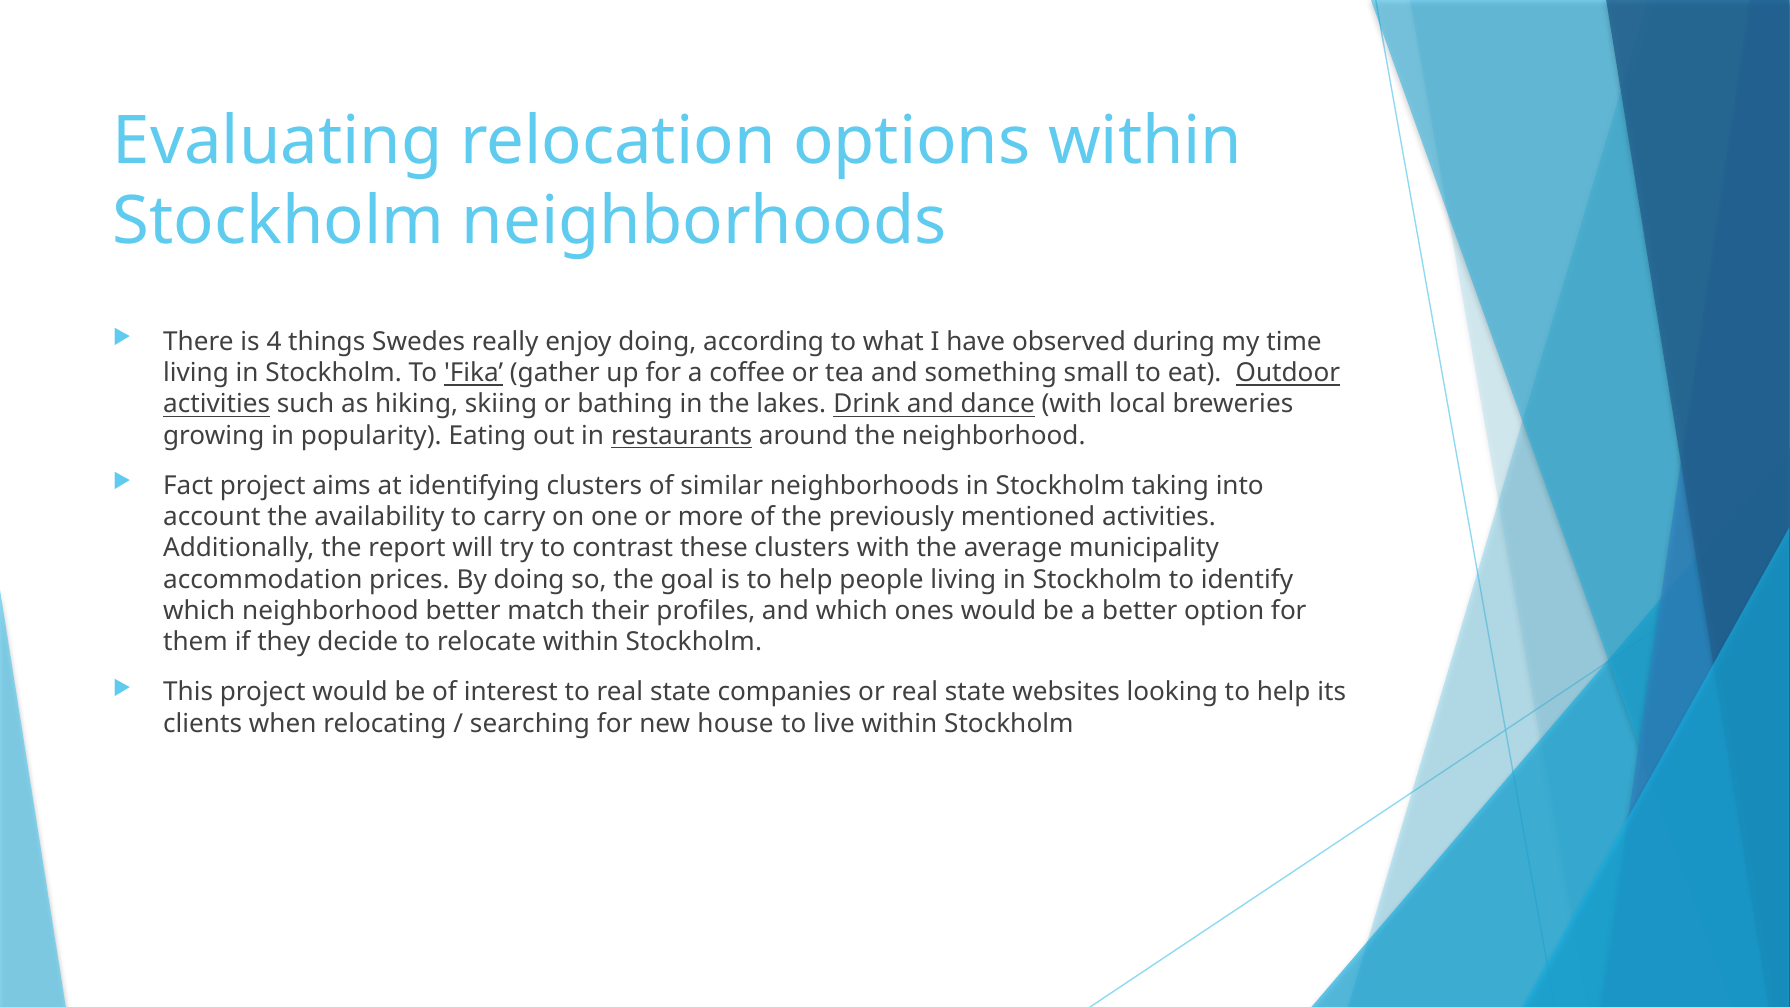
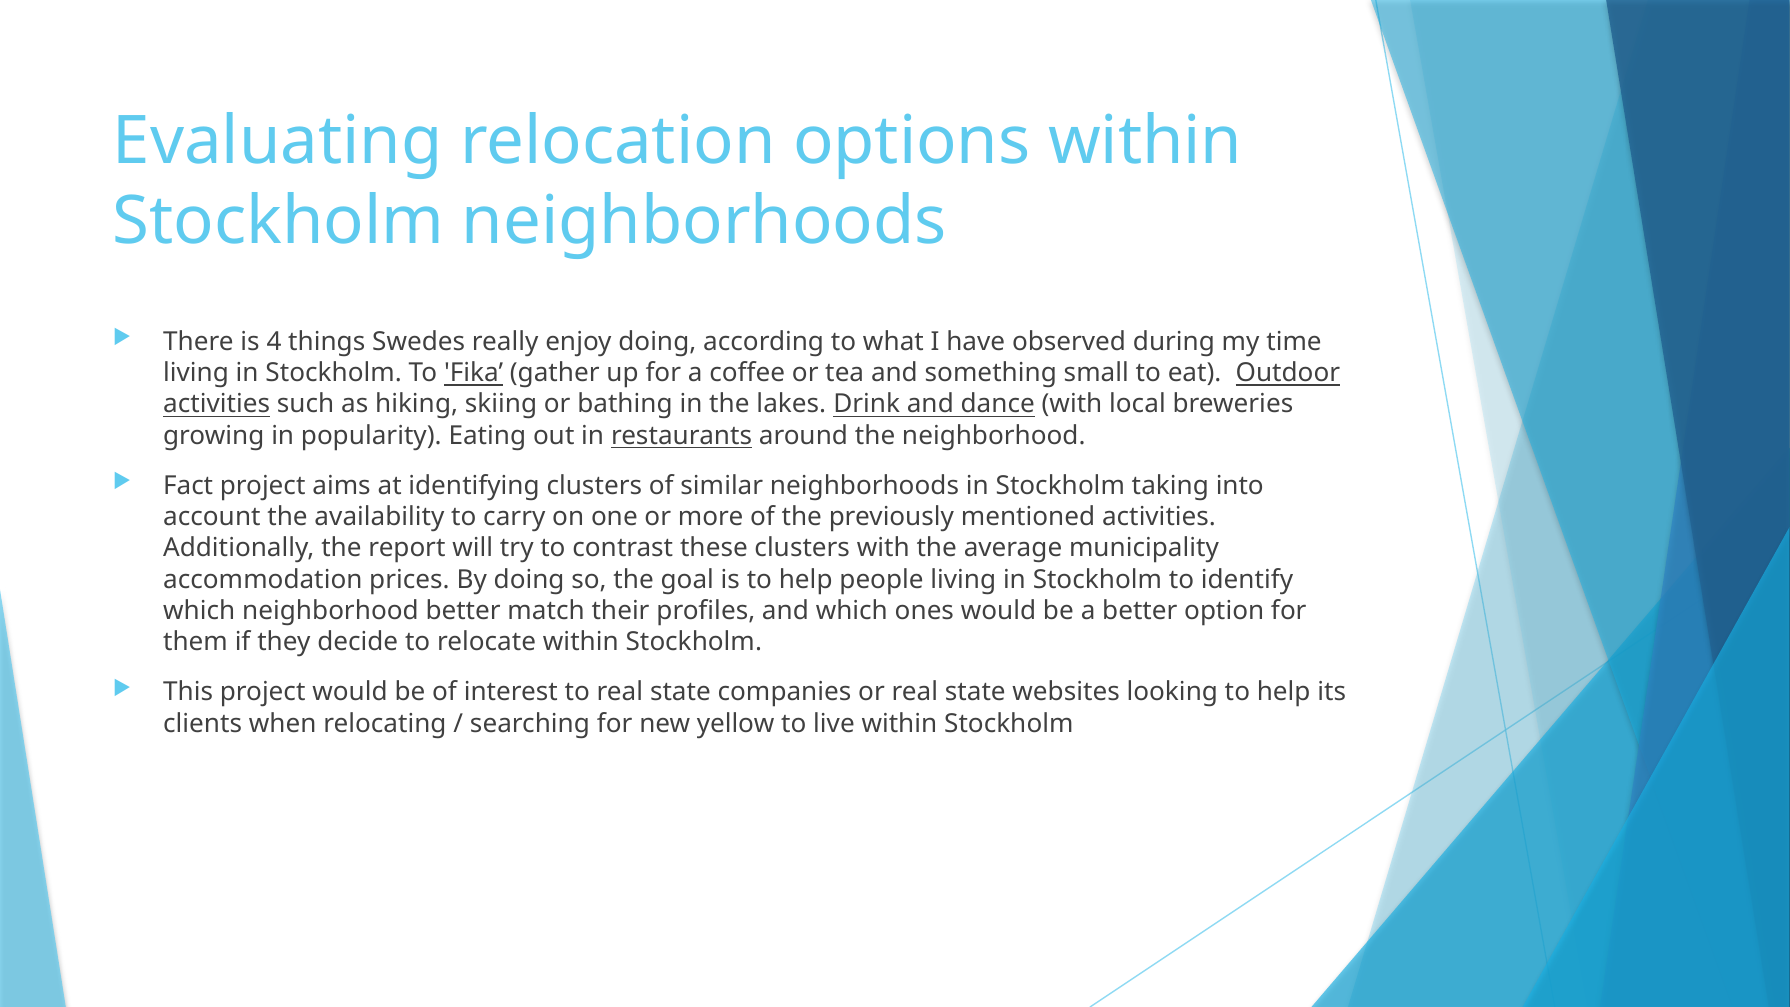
house: house -> yellow
